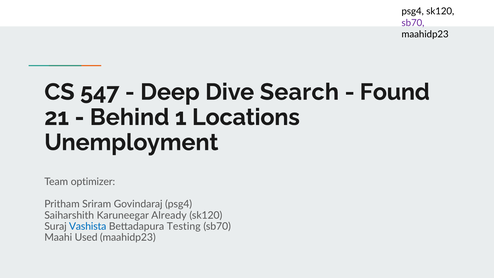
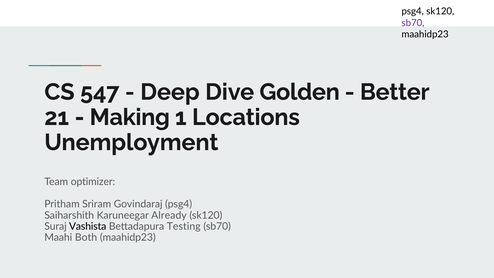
Search: Search -> Golden
Found: Found -> Better
Behind: Behind -> Making
Vashista colour: blue -> black
Used: Used -> Both
